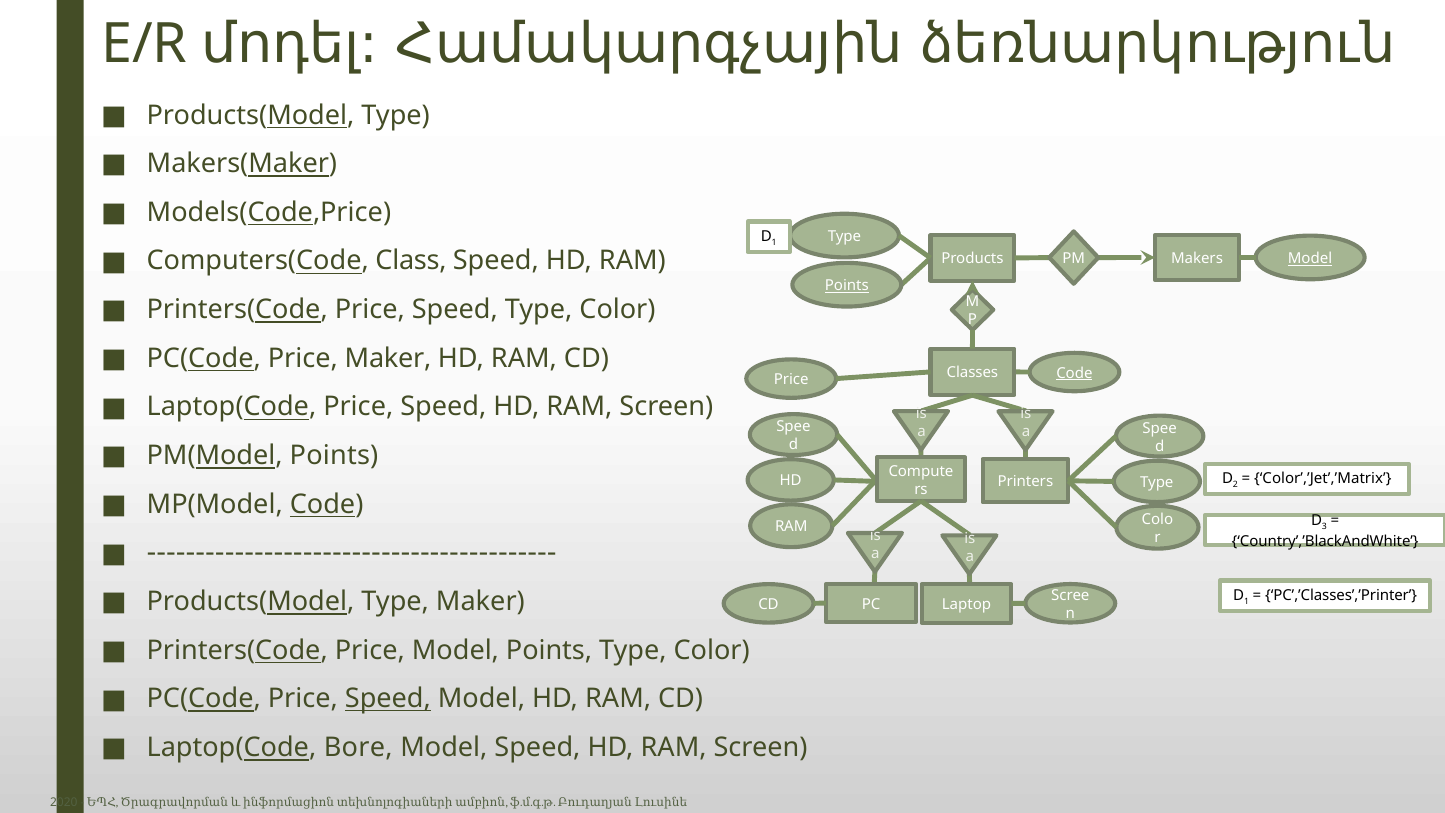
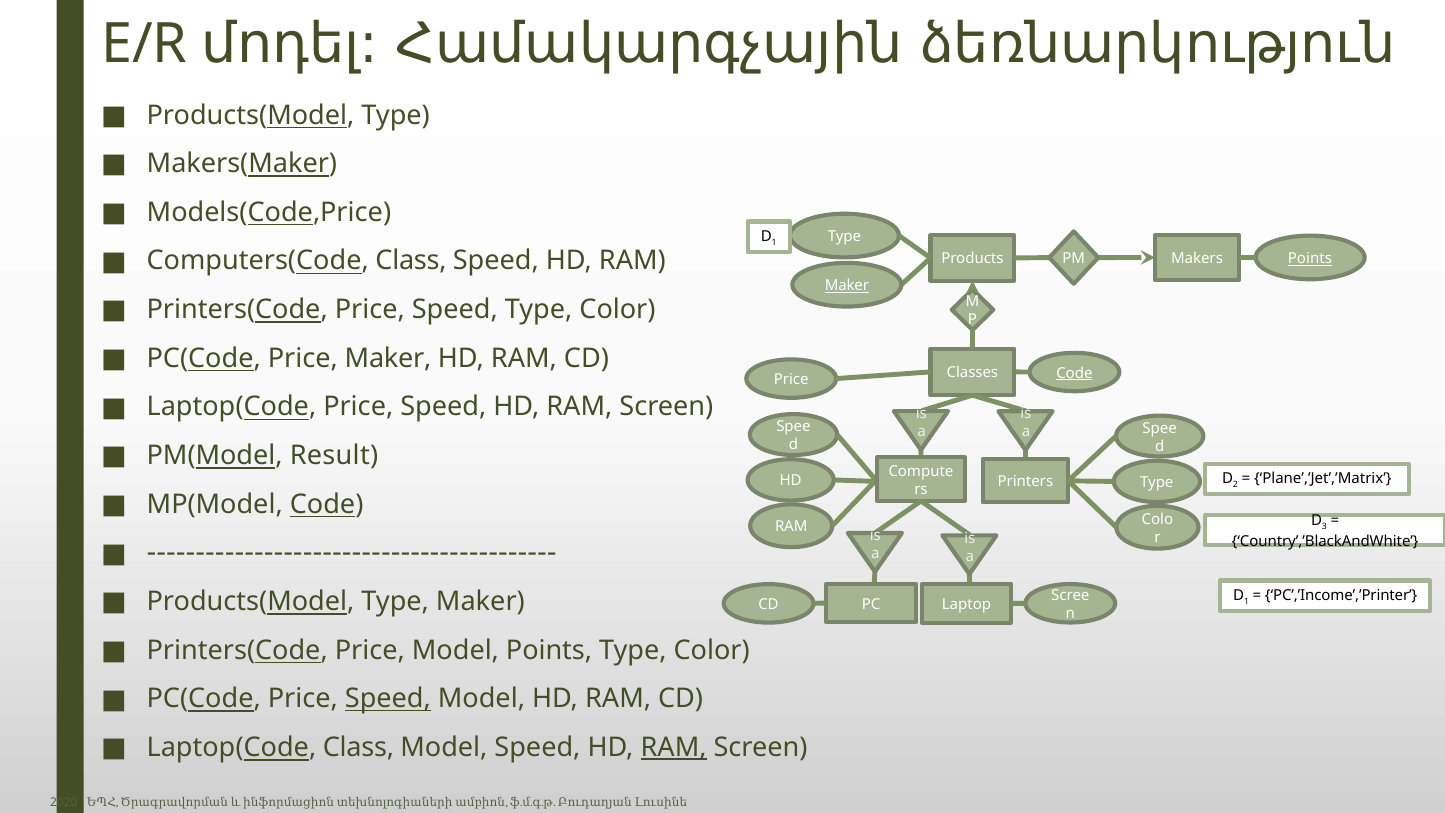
Makers Model: Model -> Points
Points at (847, 286): Points -> Maker
PM(Model Points: Points -> Result
Color’,’Jet’,’Matrix: Color’,’Jet’,’Matrix -> Plane’,’Jet’,’Matrix
PC’,’Classes’,’Printer: PC’,’Classes’,’Printer -> PC’,’Income’,’Printer
Laptop(Code Bore: Bore -> Class
RAM at (674, 747) underline: none -> present
